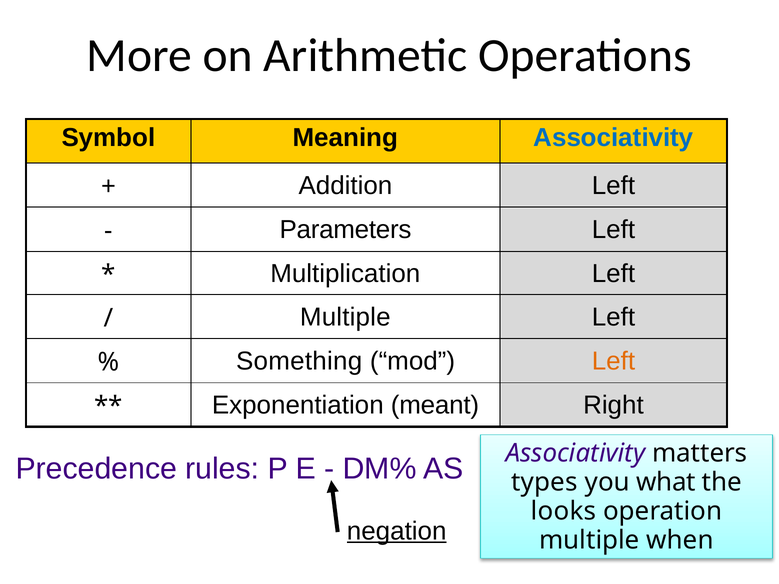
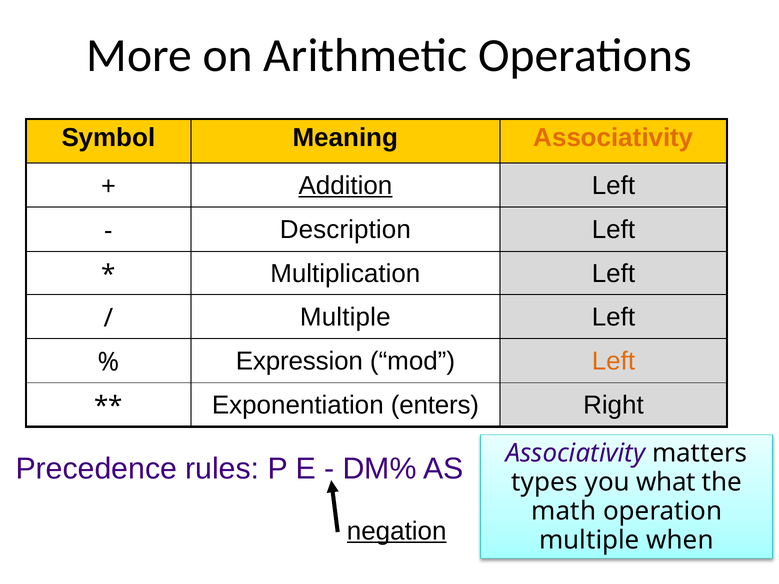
Associativity at (613, 138) colour: blue -> orange
Addition underline: none -> present
Parameters: Parameters -> Description
Something: Something -> Expression
meant: meant -> enters
looks: looks -> math
